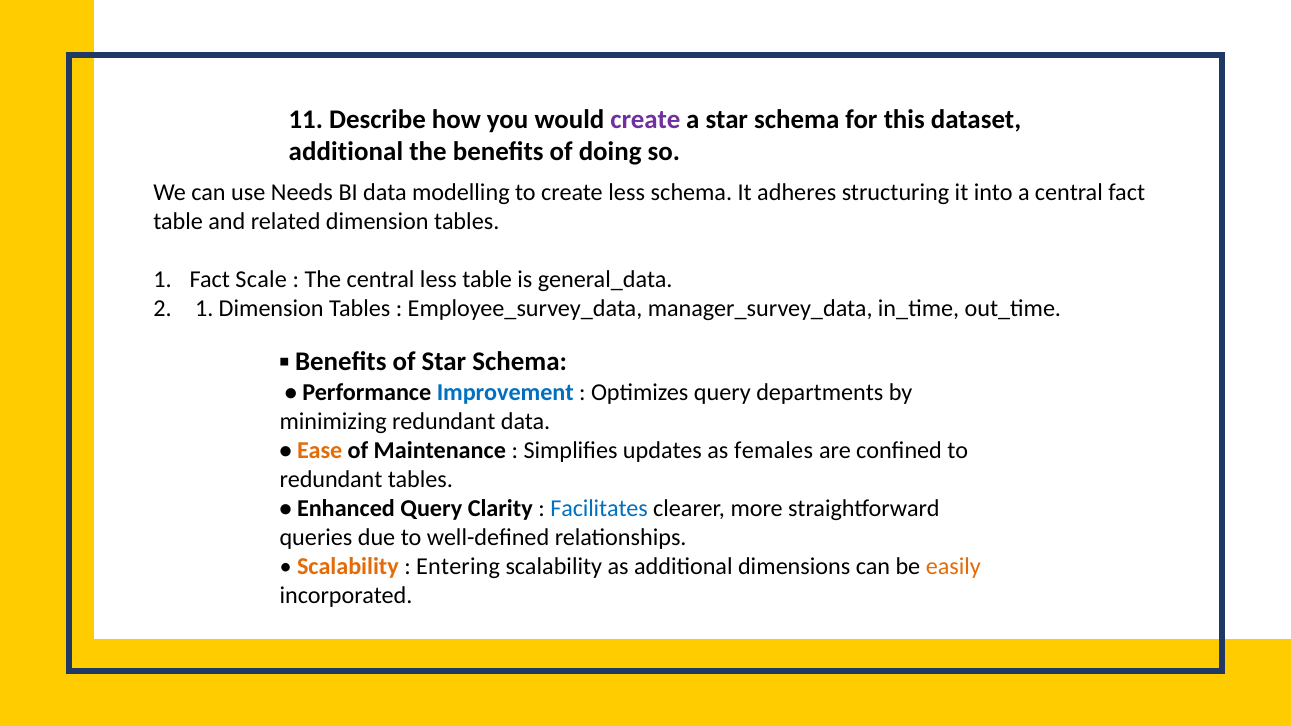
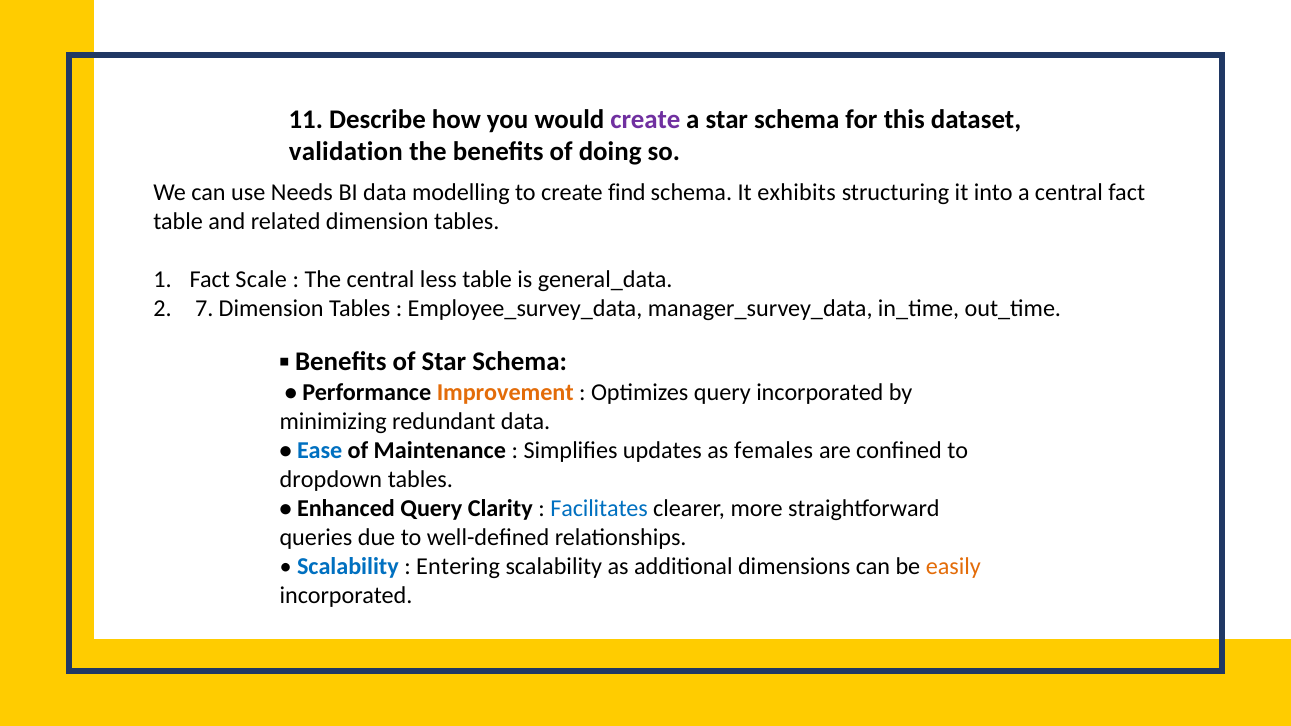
additional at (346, 152): additional -> validation
create less: less -> find
adheres: adheres -> exhibits
2 1: 1 -> 7
Improvement colour: blue -> orange
query departments: departments -> incorporated
Ease colour: orange -> blue
redundant at (331, 479): redundant -> dropdown
Scalability at (348, 566) colour: orange -> blue
